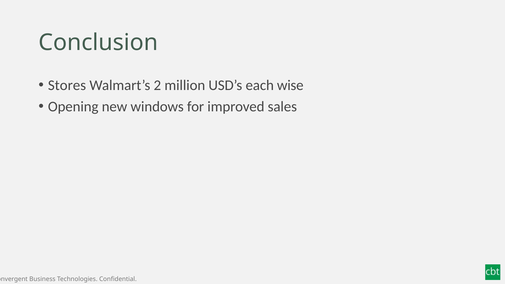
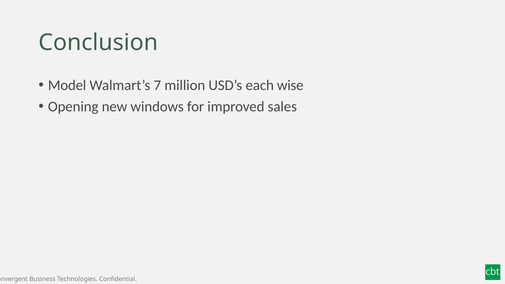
Stores: Stores -> Model
2: 2 -> 7
